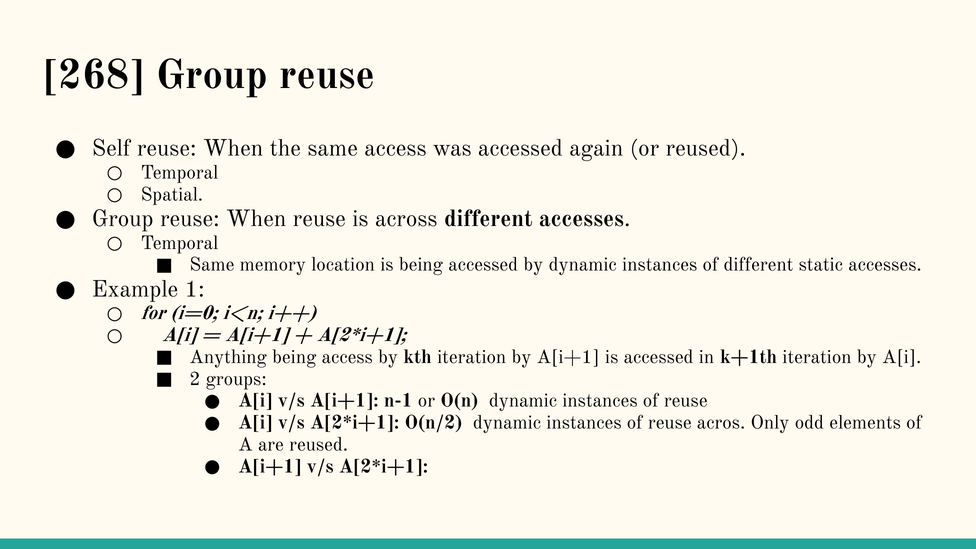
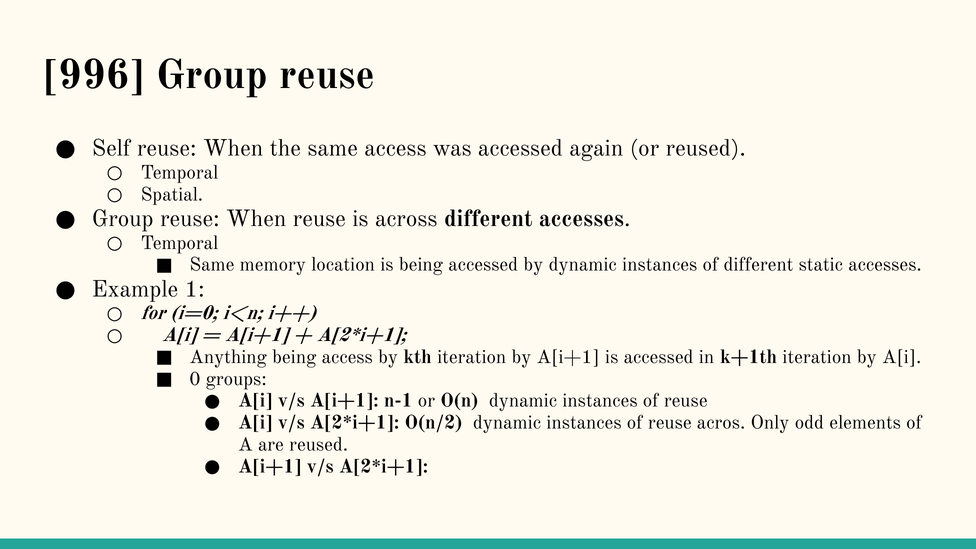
268: 268 -> 996
2: 2 -> 0
